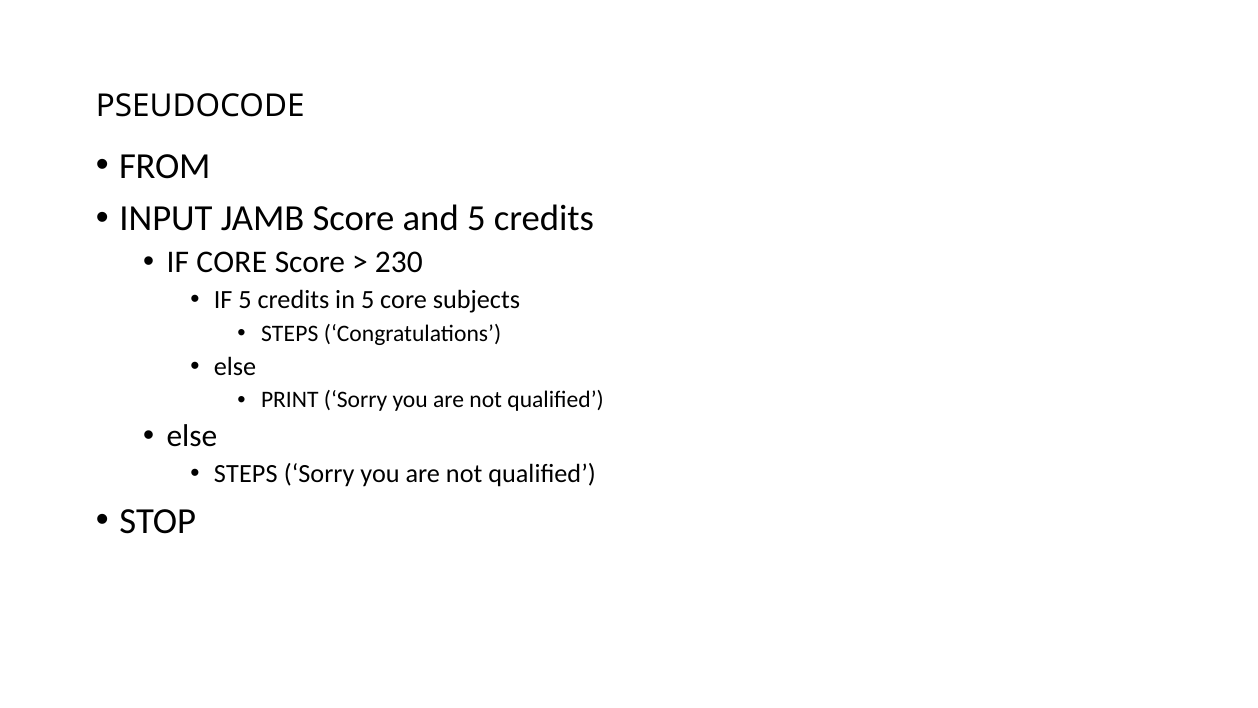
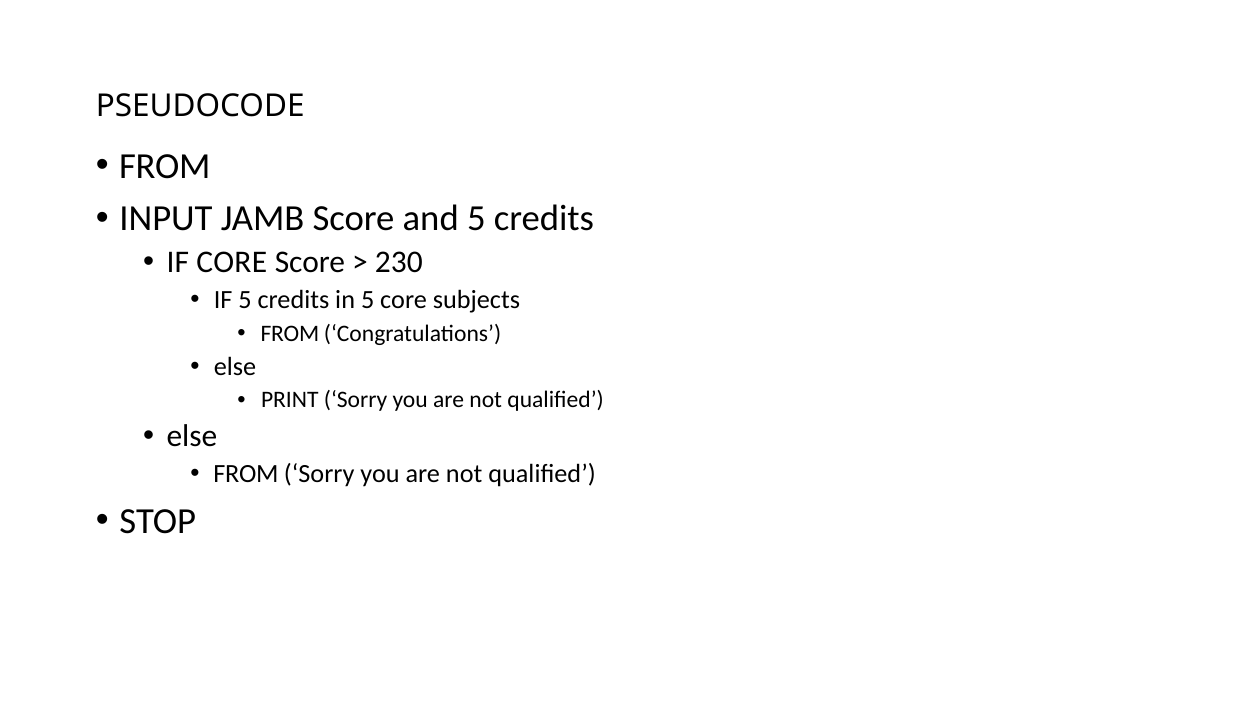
STEPS at (290, 333): STEPS -> FROM
STEPS at (246, 474): STEPS -> FROM
